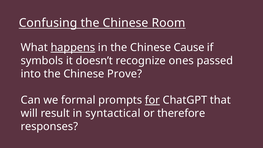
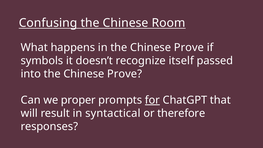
happens underline: present -> none
in the Chinese Cause: Cause -> Prove
ones: ones -> itself
formal: formal -> proper
